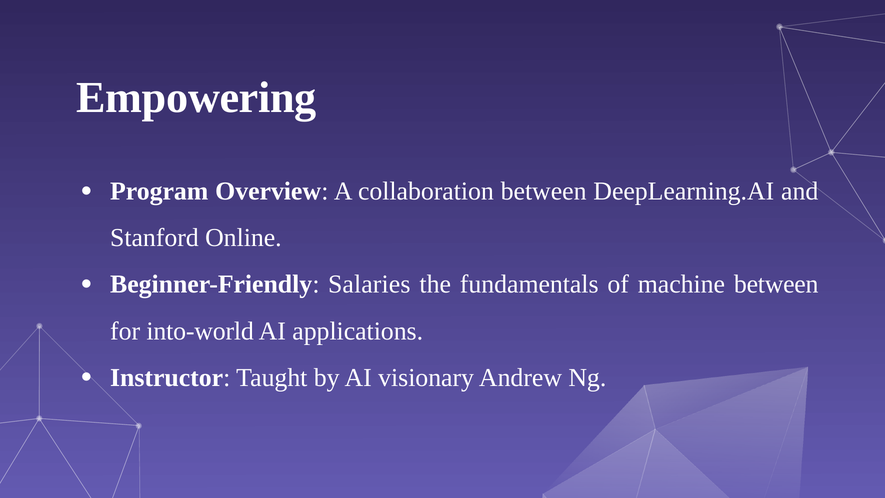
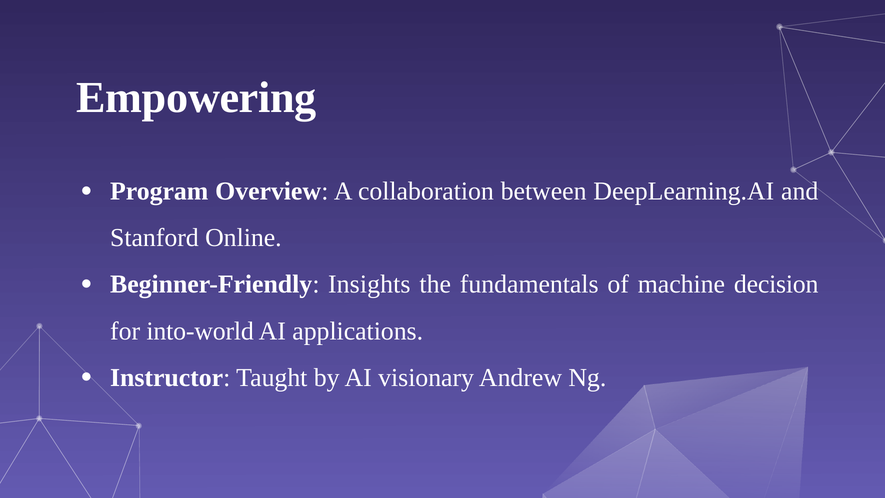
Salaries: Salaries -> Insights
machine between: between -> decision
